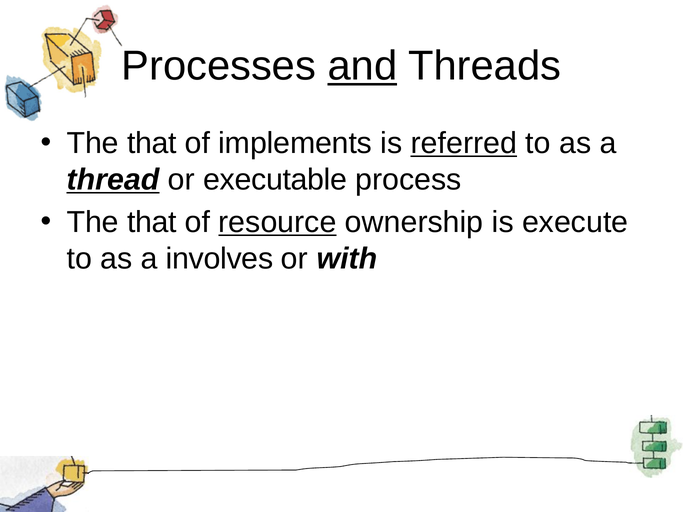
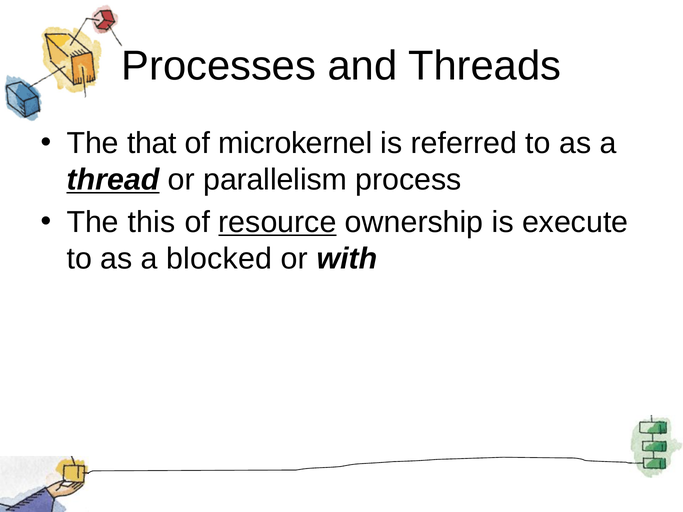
and underline: present -> none
implements: implements -> microkernel
referred underline: present -> none
executable: executable -> parallelism
that at (152, 222): that -> this
involves: involves -> blocked
